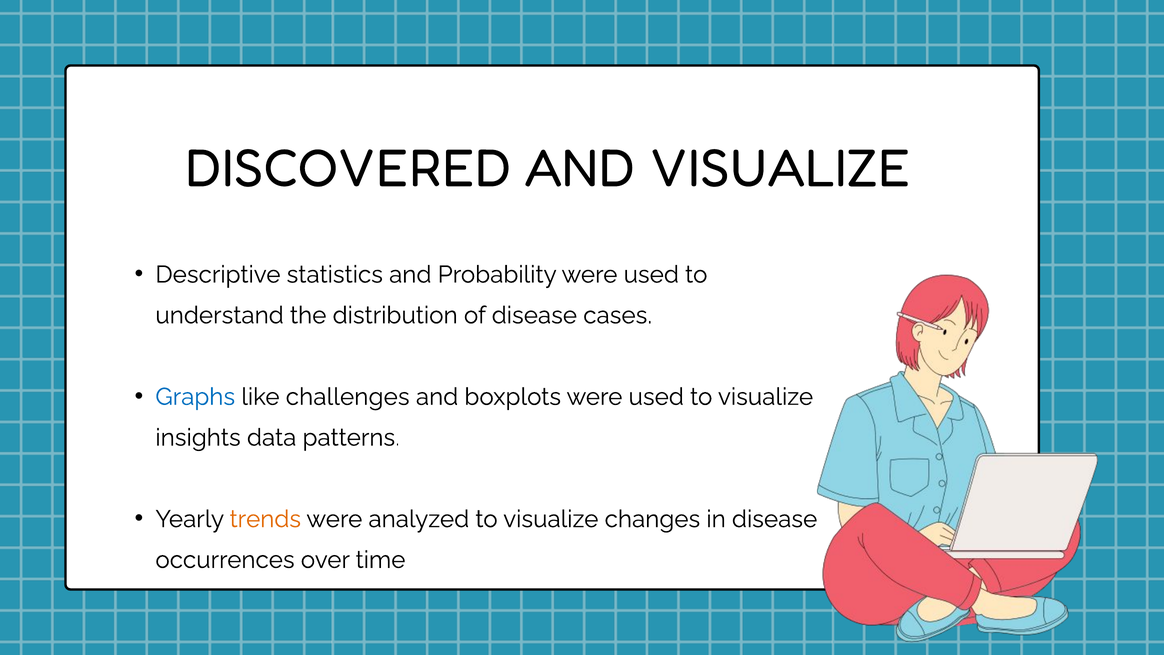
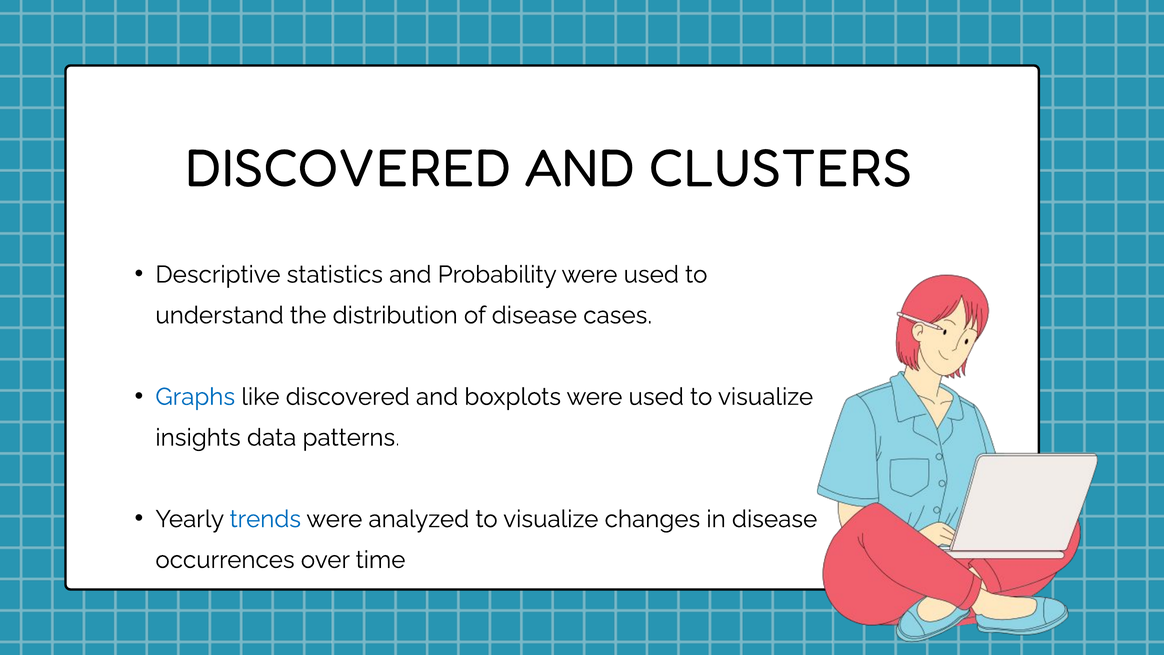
AND VISUALIZE: VISUALIZE -> CLUSTERS
like challenges: challenges -> discovered
trends colour: orange -> blue
